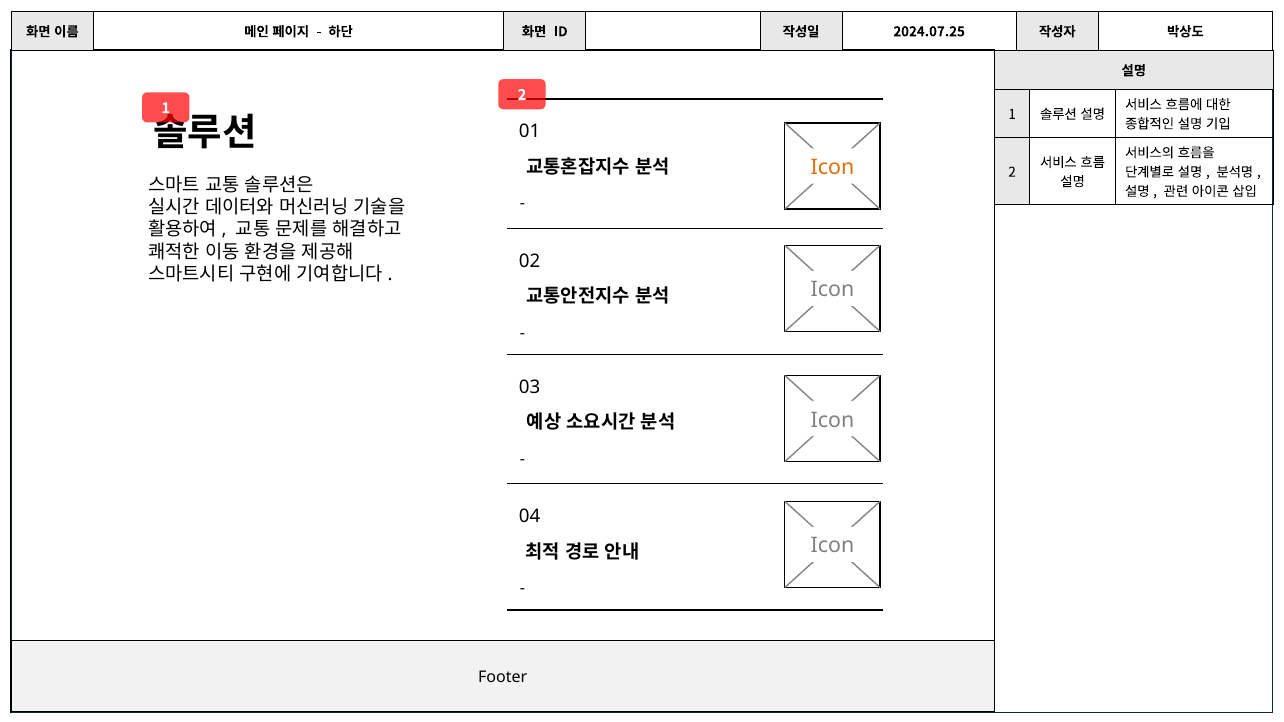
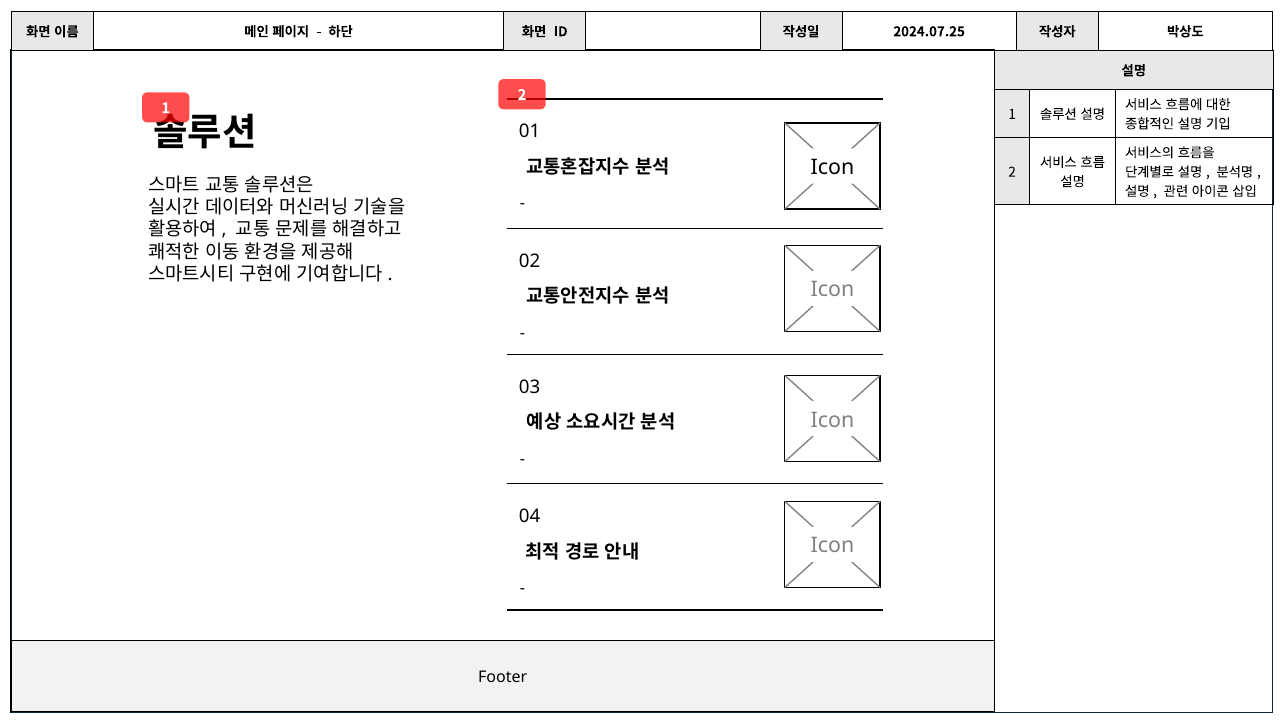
Icon at (832, 168) colour: orange -> black
